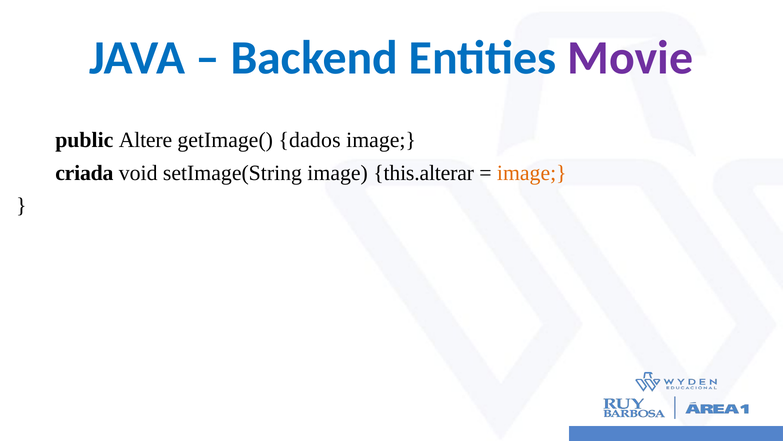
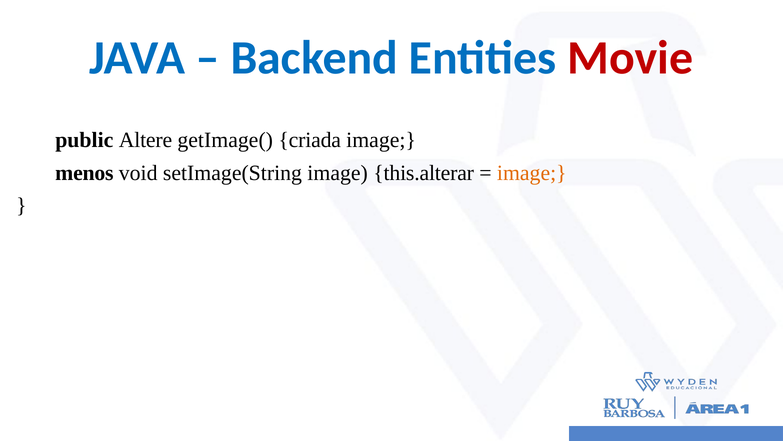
Movie colour: purple -> red
dados: dados -> criada
criada: criada -> menos
